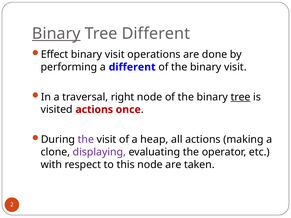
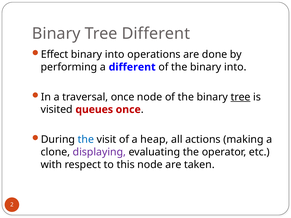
Binary at (56, 34) underline: present -> none
visit at (115, 55): visit -> into
the binary visit: visit -> into
traversal right: right -> once
visited actions: actions -> queues
the at (86, 140) colour: purple -> blue
